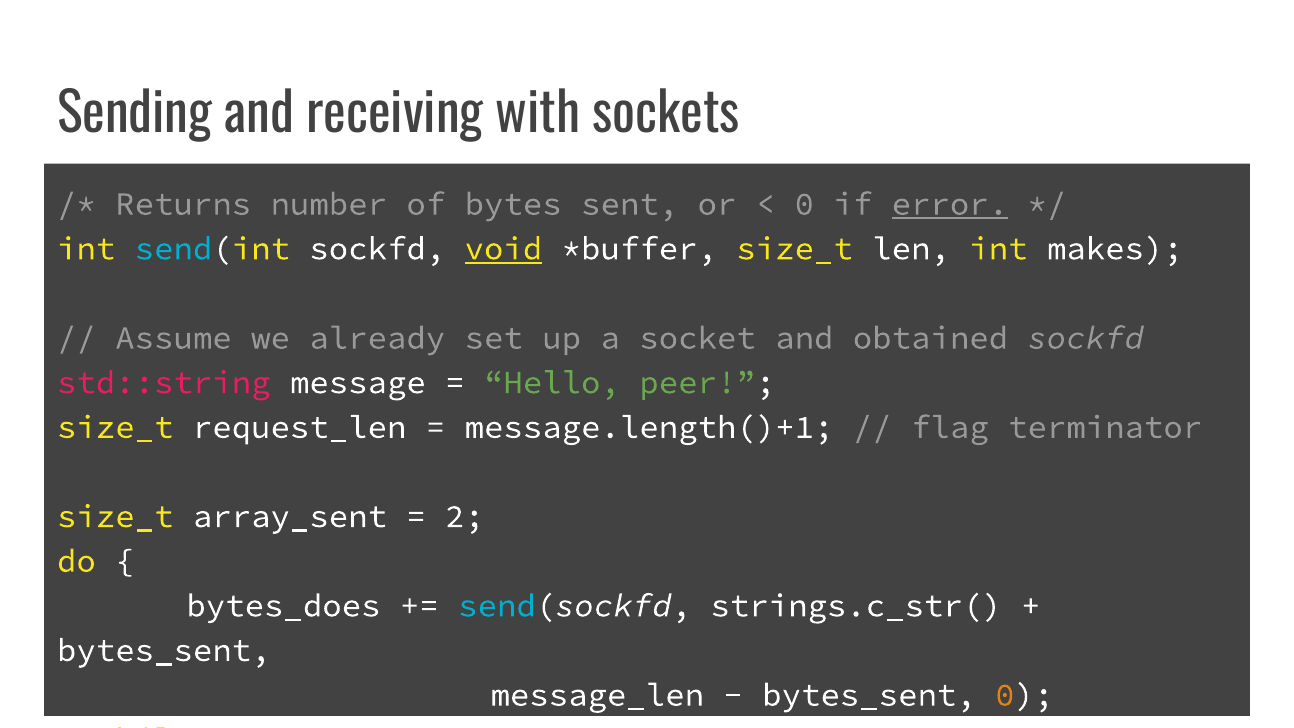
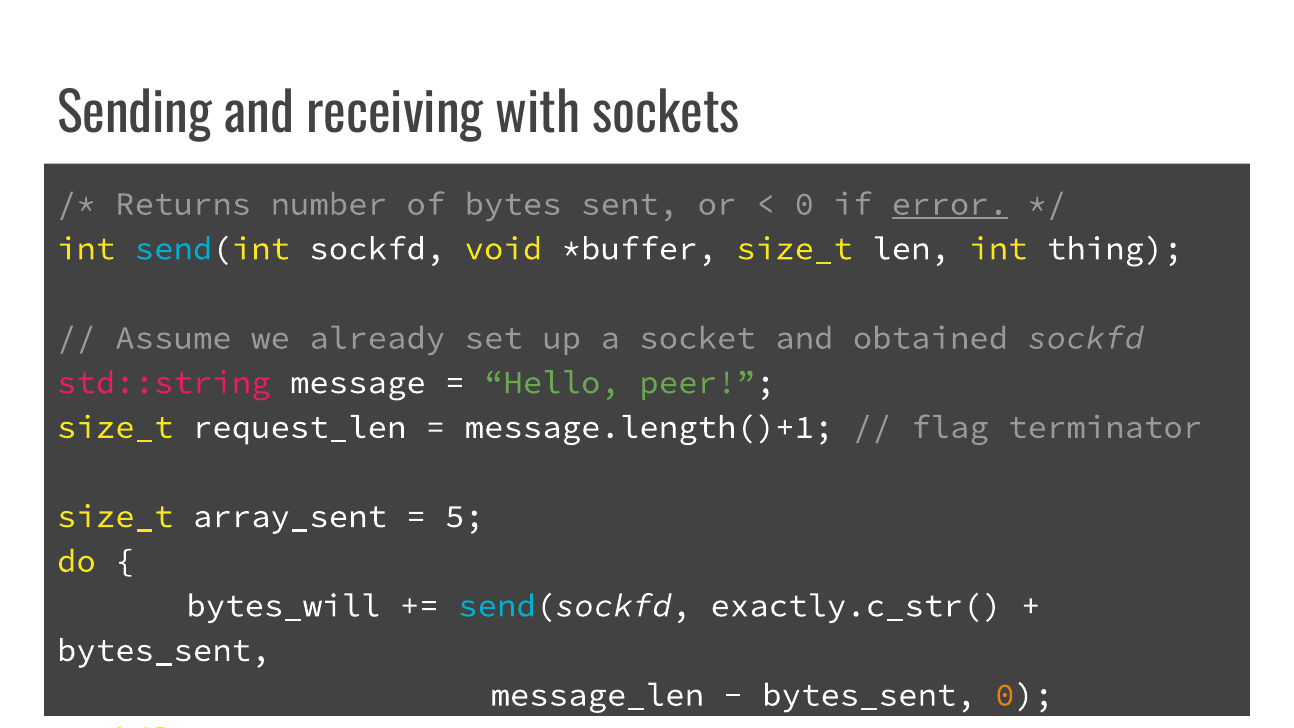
void underline: present -> none
makes: makes -> thing
2: 2 -> 5
bytes_does: bytes_does -> bytes_will
strings.c_str(: strings.c_str( -> exactly.c_str(
